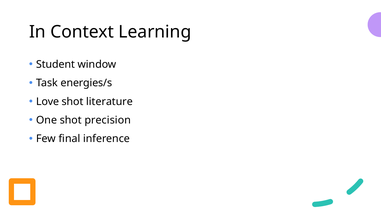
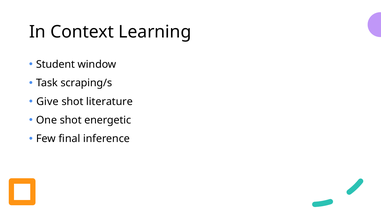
energies/s: energies/s -> scraping/s
Love: Love -> Give
precision: precision -> energetic
